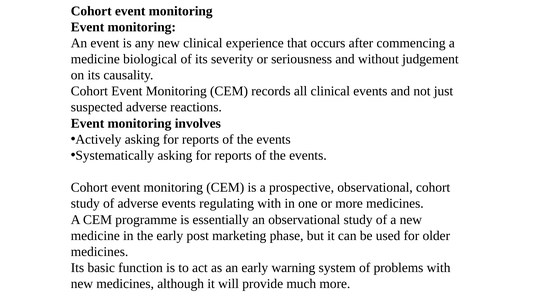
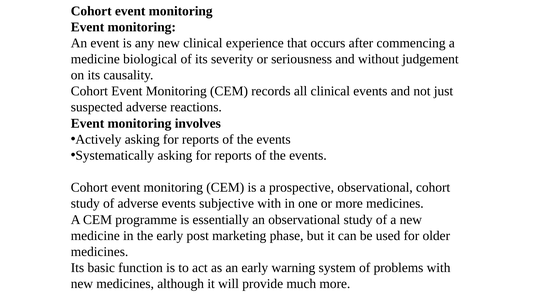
regulating: regulating -> subjective
